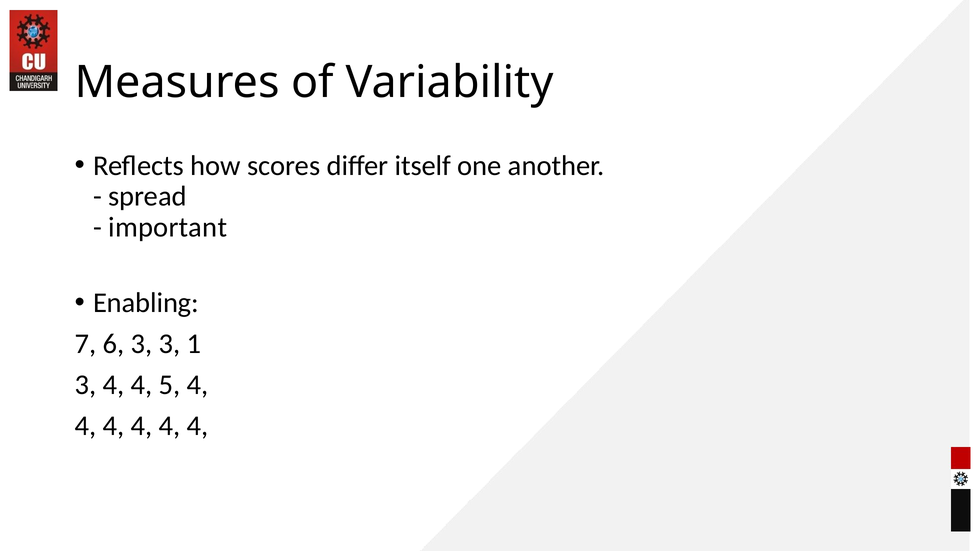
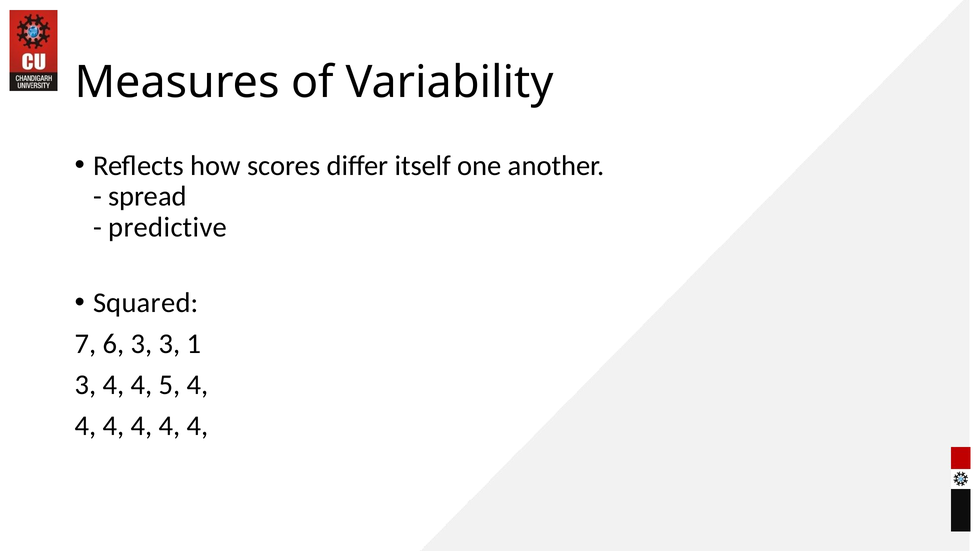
important: important -> predictive
Enabling: Enabling -> Squared
